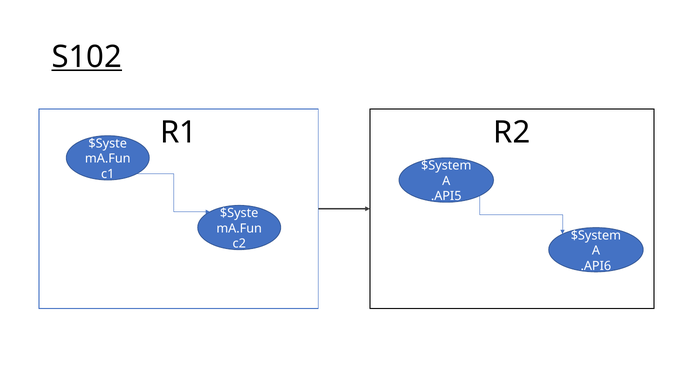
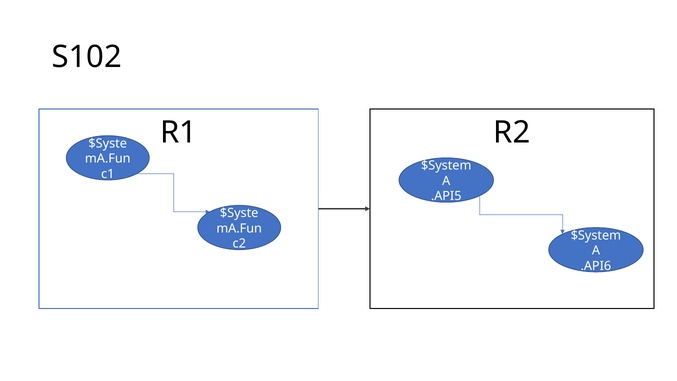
S102 underline: present -> none
